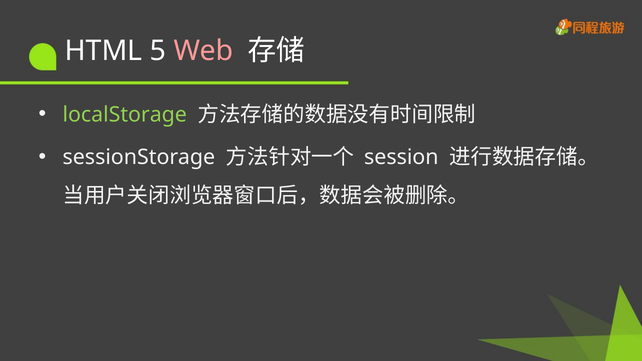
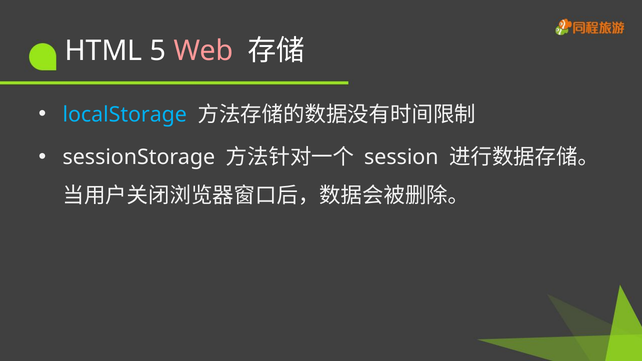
localStorage colour: light green -> light blue
